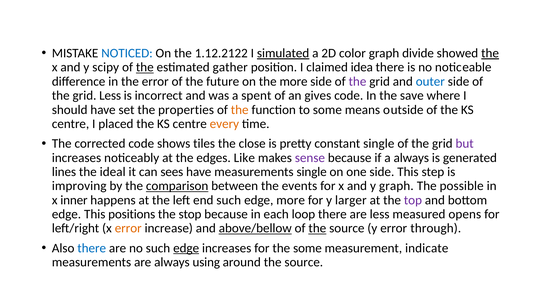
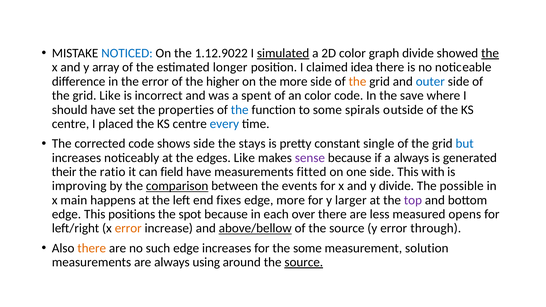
1.12.2122: 1.12.2122 -> 1.12.9022
scipy: scipy -> array
the at (145, 67) underline: present -> none
gather: gather -> longer
future: future -> higher
the at (357, 82) colour: purple -> orange
grid Less: Less -> Like
an gives: gives -> color
the at (240, 110) colour: orange -> blue
means: means -> spirals
every colour: orange -> blue
shows tiles: tiles -> side
close: close -> stays
but colour: purple -> blue
lines: lines -> their
ideal: ideal -> ratio
sees: sees -> field
measurements single: single -> fitted
step: step -> with
y graph: graph -> divide
inner: inner -> main
end such: such -> fixes
stop: stop -> spot
loop: loop -> over
the at (317, 228) underline: present -> none
there at (92, 248) colour: blue -> orange
edge at (186, 248) underline: present -> none
indicate: indicate -> solution
source at (304, 262) underline: none -> present
